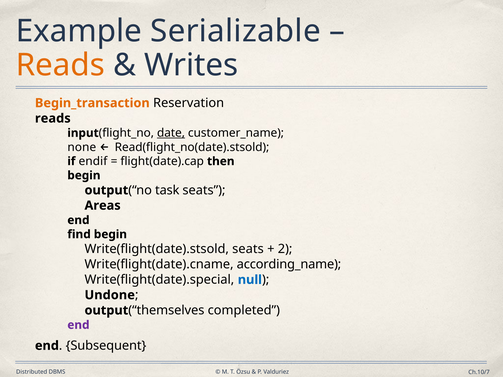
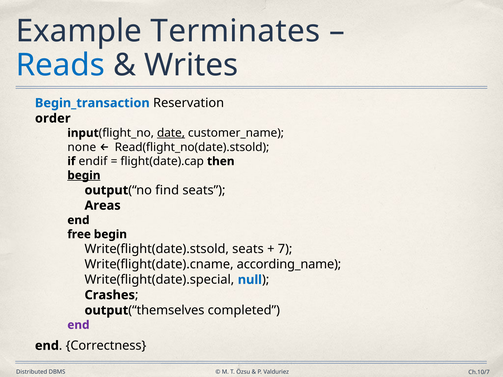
Serializable: Serializable -> Terminates
Reads at (60, 65) colour: orange -> blue
Begin_transaction colour: orange -> blue
reads at (53, 118): reads -> order
begin at (84, 176) underline: none -> present
task: task -> find
find: find -> free
2: 2 -> 7
Undone: Undone -> Crashes
Subsequent: Subsequent -> Correctness
